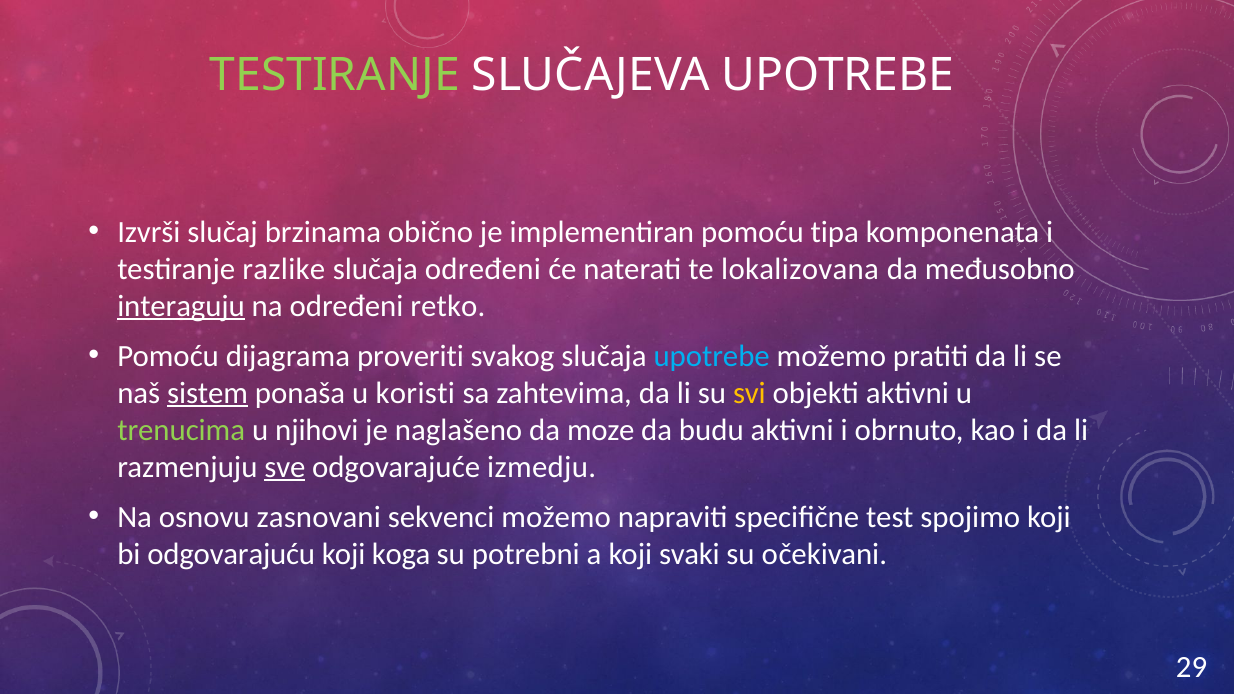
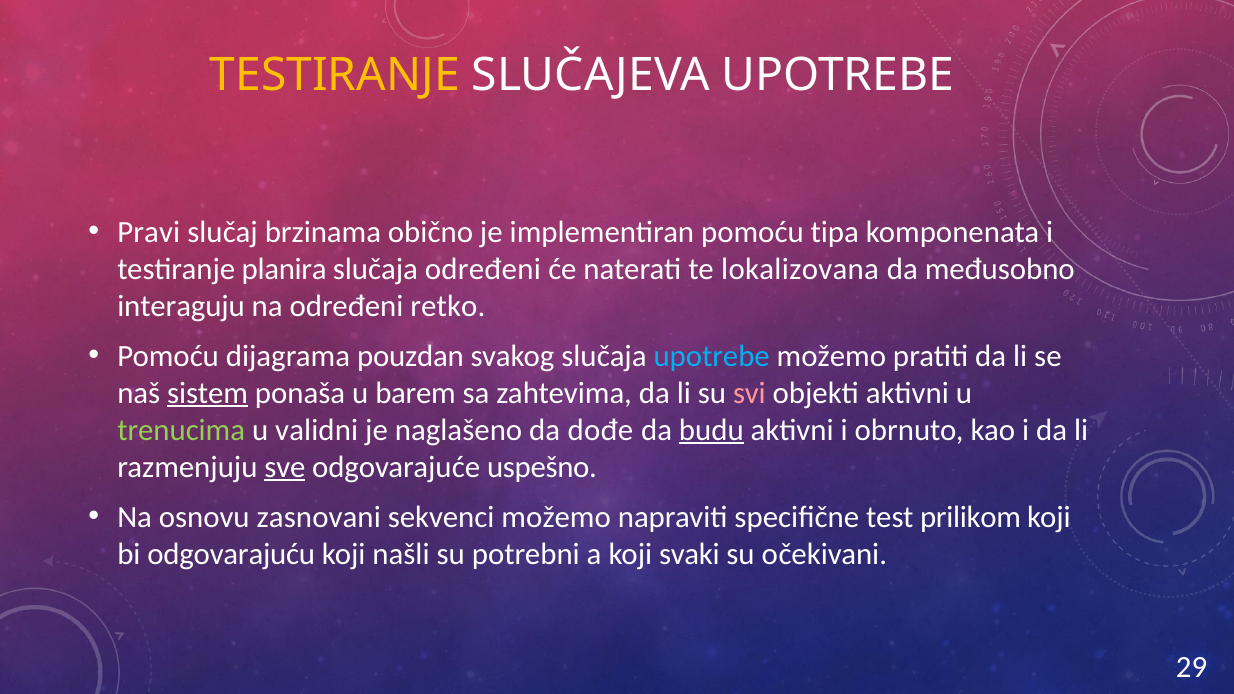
TESTIRANJE at (335, 75) colour: light green -> yellow
Izvrši: Izvrši -> Pravi
razlike: razlike -> planira
interaguju underline: present -> none
proveriti: proveriti -> pouzdan
koristi: koristi -> barem
svi colour: yellow -> pink
njihovi: njihovi -> validni
moze: moze -> dođe
budu underline: none -> present
izmedju: izmedju -> uspešno
spojimo: spojimo -> prilikom
koga: koga -> našli
